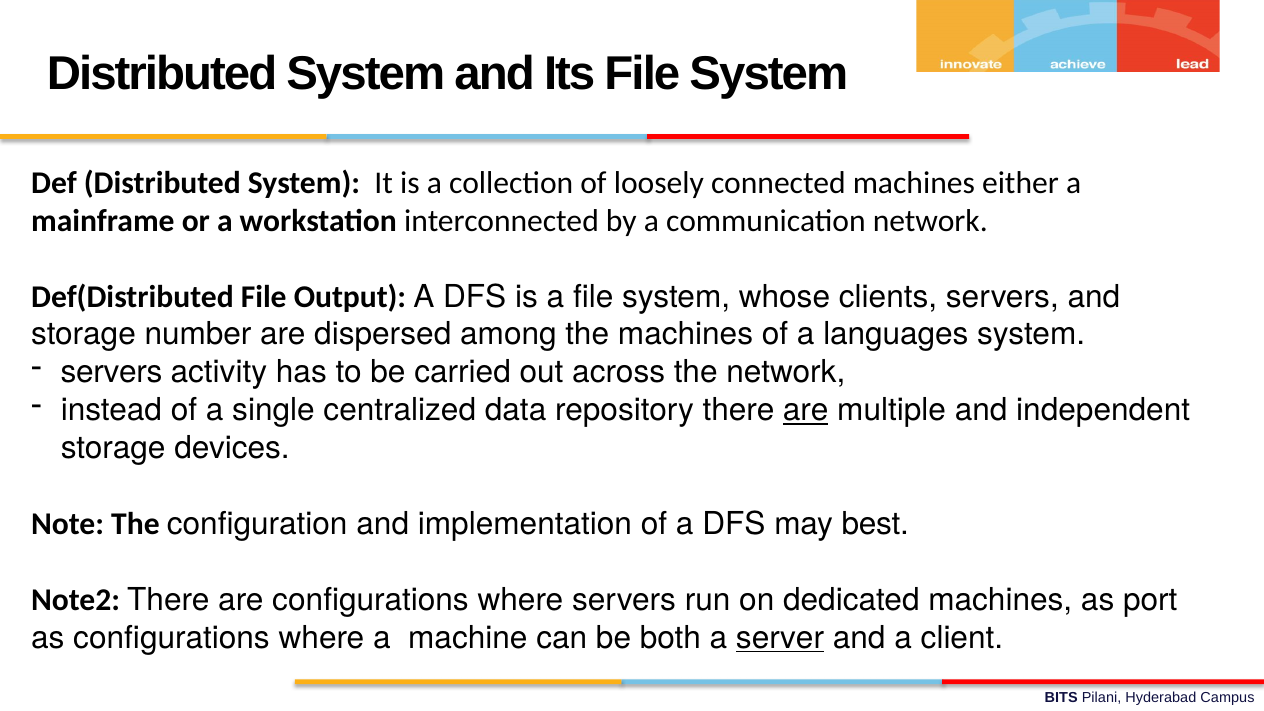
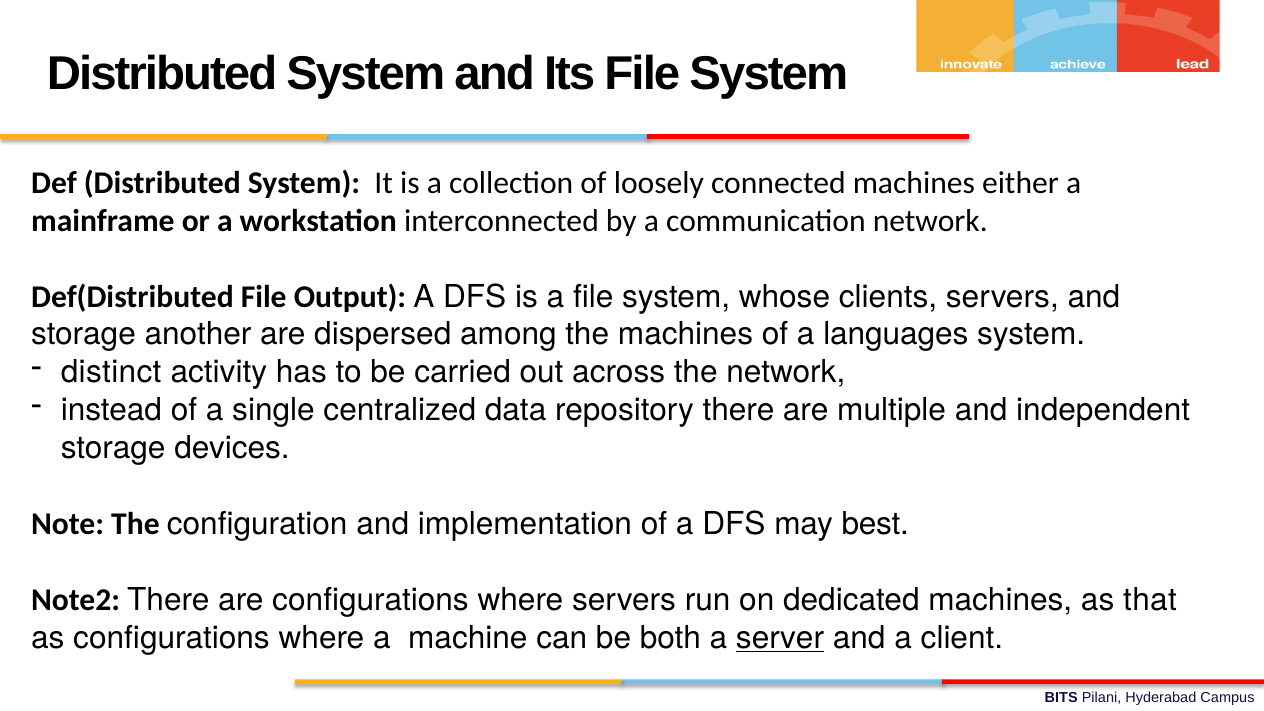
number: number -> another
servers at (111, 372): servers -> distinct
are at (806, 410) underline: present -> none
port: port -> that
